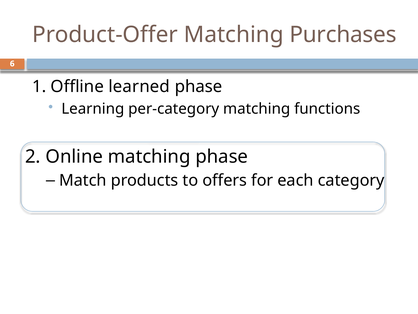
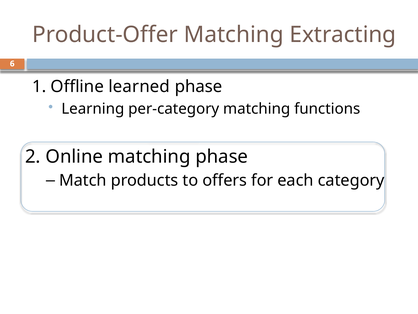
Purchases: Purchases -> Extracting
